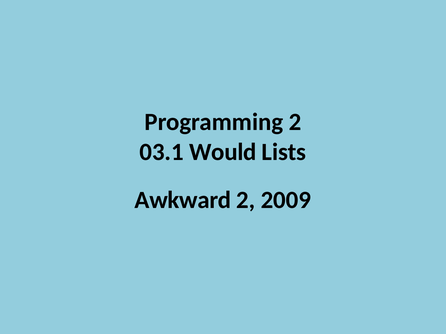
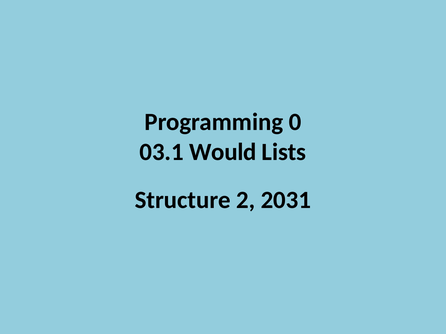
Programming 2: 2 -> 0
Awkward: Awkward -> Structure
2009: 2009 -> 2031
